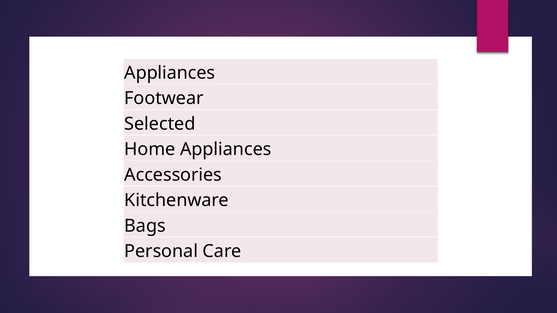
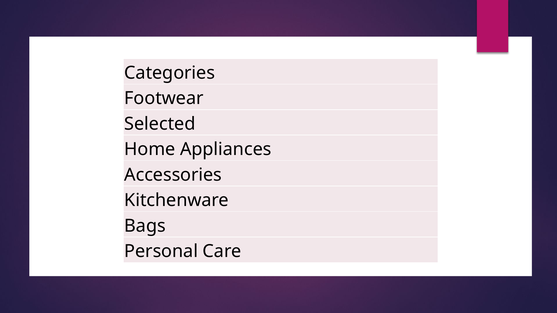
Appliances at (170, 73): Appliances -> Categories
